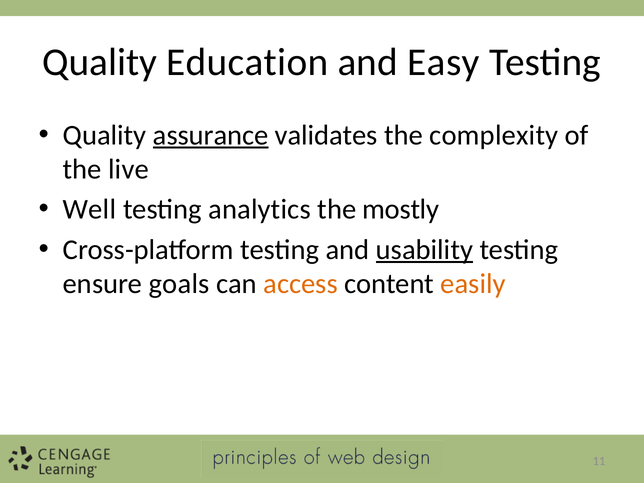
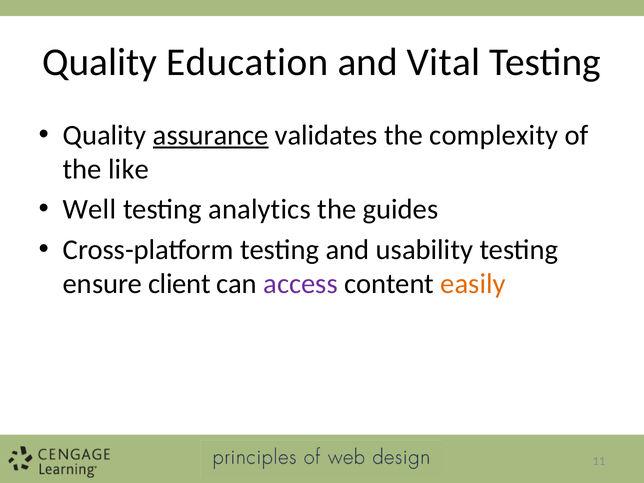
Easy: Easy -> Vital
live: live -> like
mostly: mostly -> guides
usability underline: present -> none
goals: goals -> client
access colour: orange -> purple
